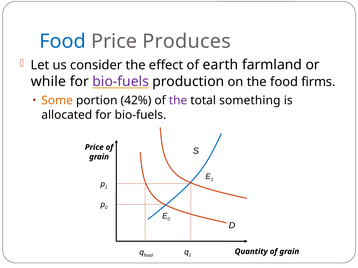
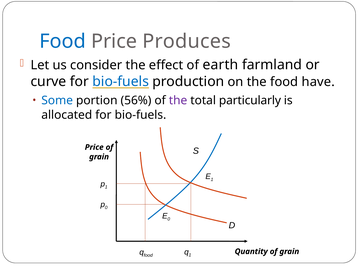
while: while -> curve
bio-fuels at (121, 82) colour: purple -> blue
firms: firms -> have
Some colour: orange -> blue
42%: 42% -> 56%
something: something -> particularly
